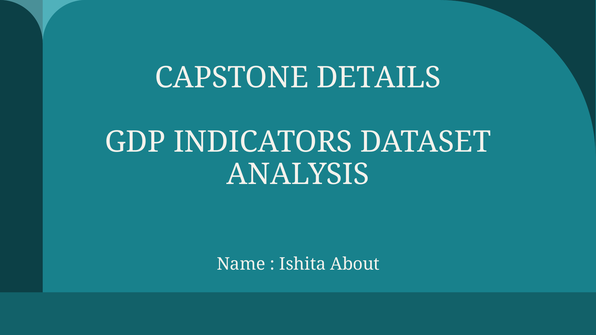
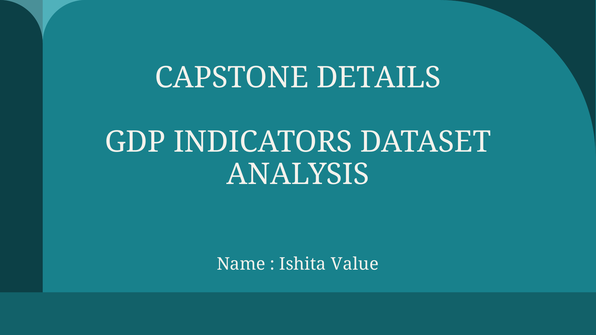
About: About -> Value
